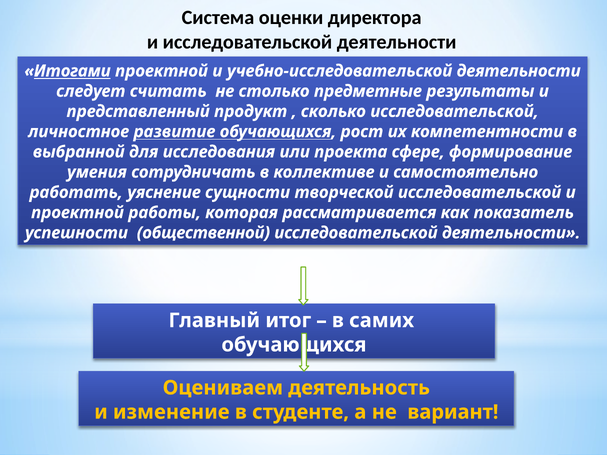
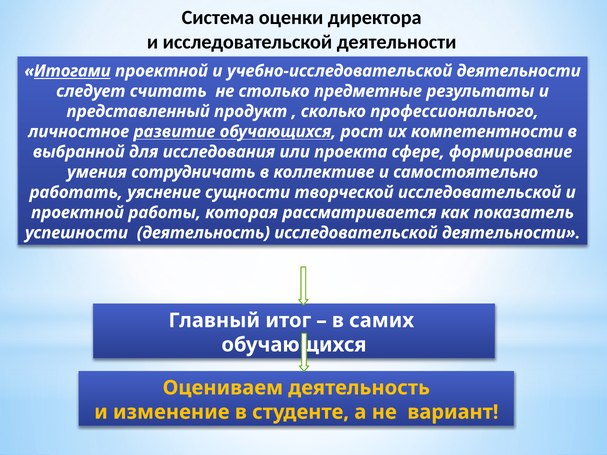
сколько исследовательской: исследовательской -> профессионального
успешности общественной: общественной -> деятельность
